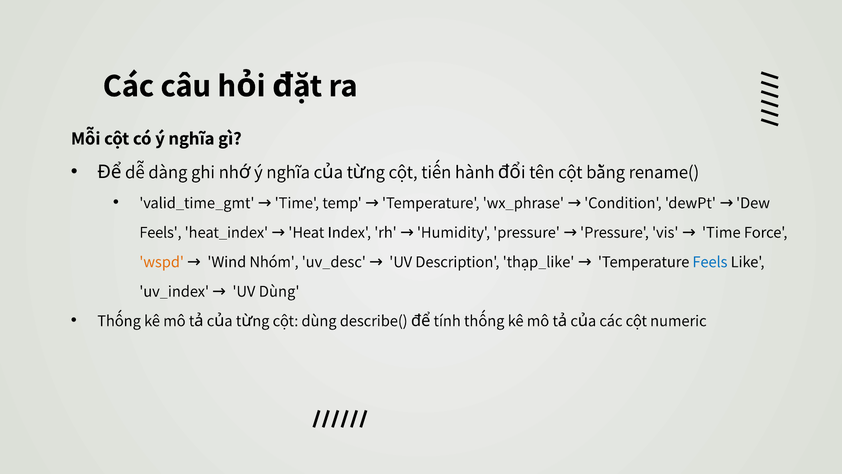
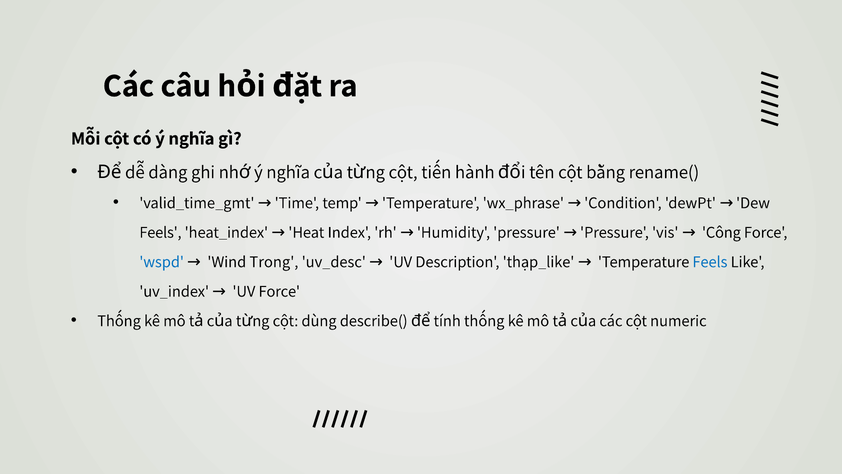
vis Time: Time -> Công
wspd colour: orange -> blue
Nhóm: Nhóm -> Trong
UV Dùng: Dùng -> Force
